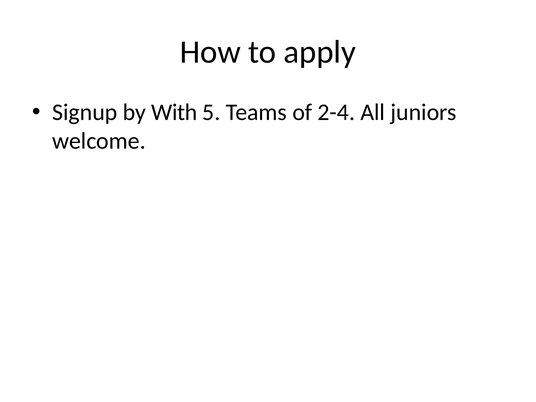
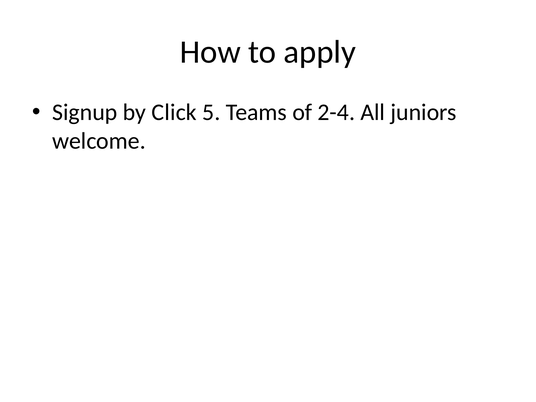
With: With -> Click
